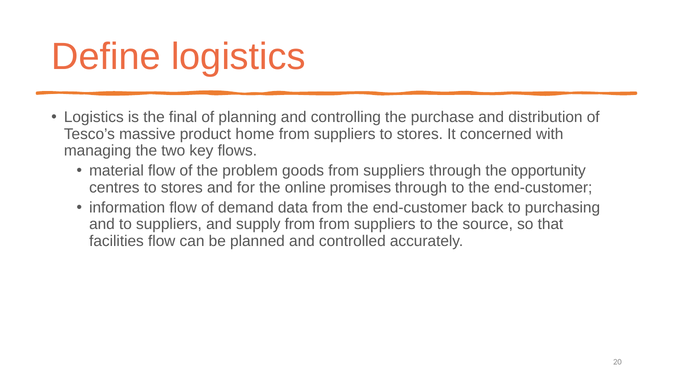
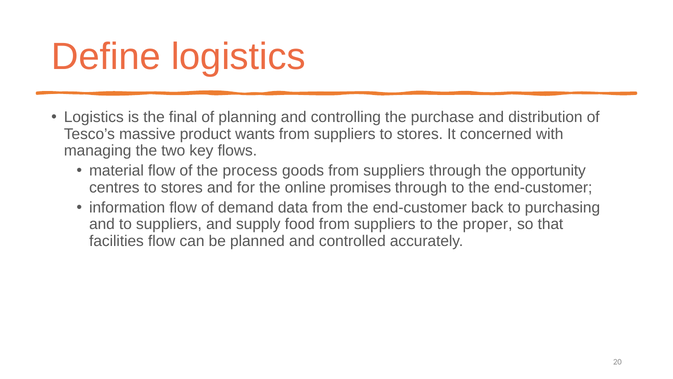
home: home -> wants
problem: problem -> process
supply from: from -> food
source: source -> proper
